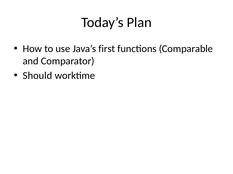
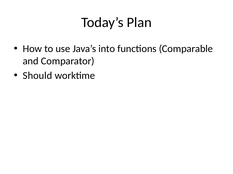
first: first -> into
